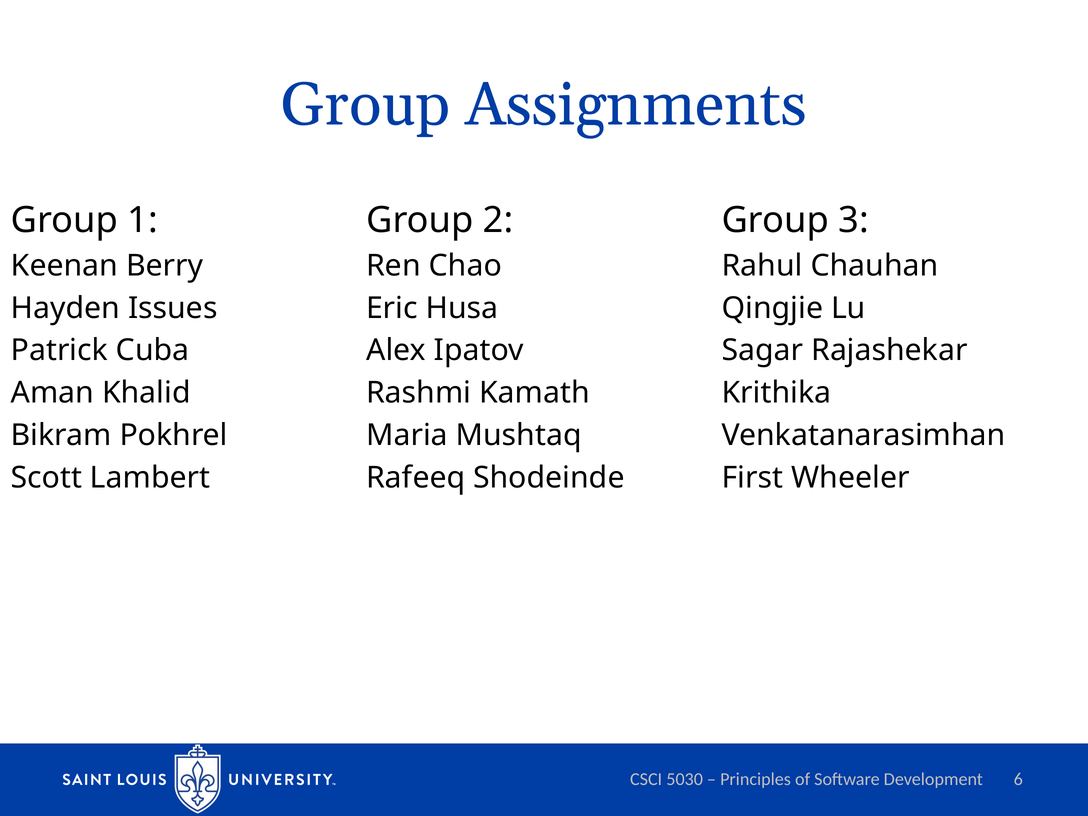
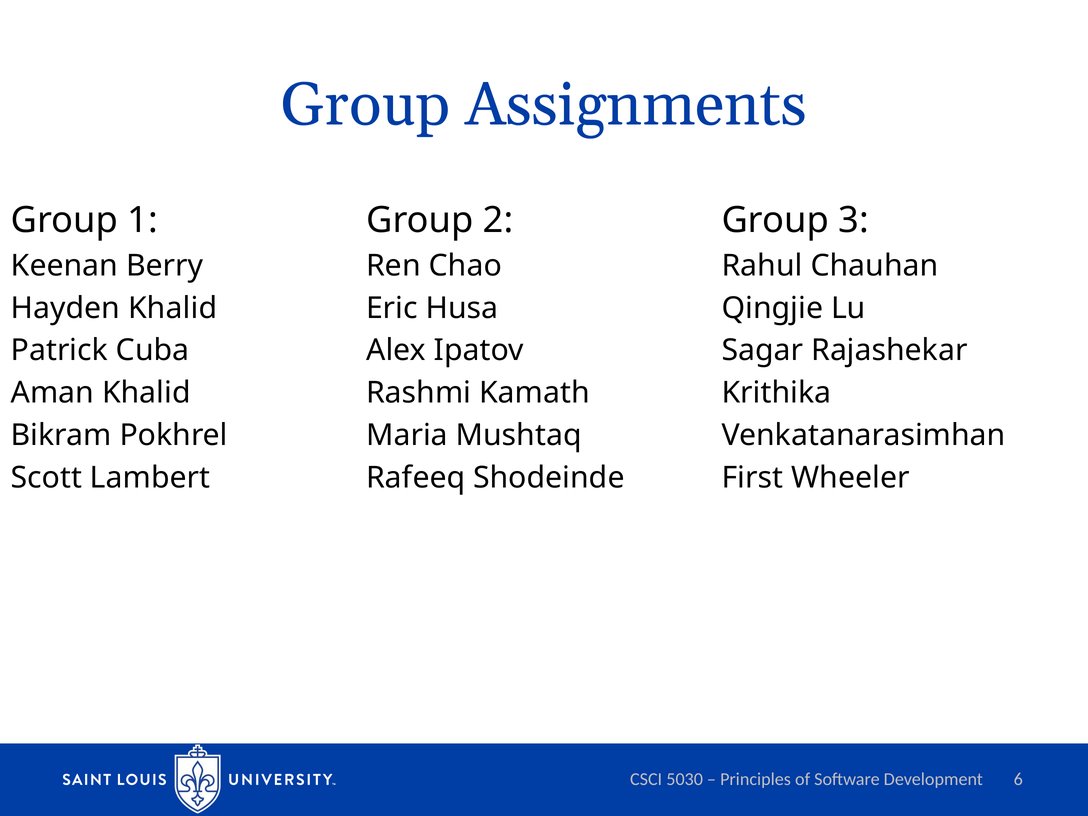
Hayden Issues: Issues -> Khalid
